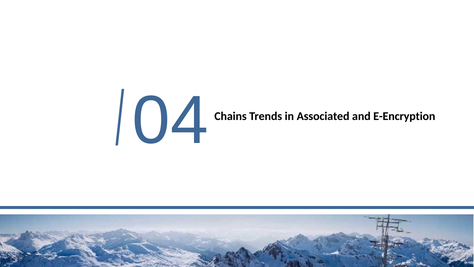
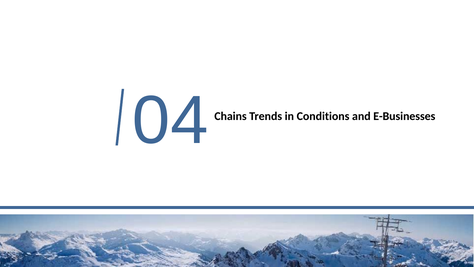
Associated: Associated -> Conditions
E-Encryption: E-Encryption -> E-Businesses
